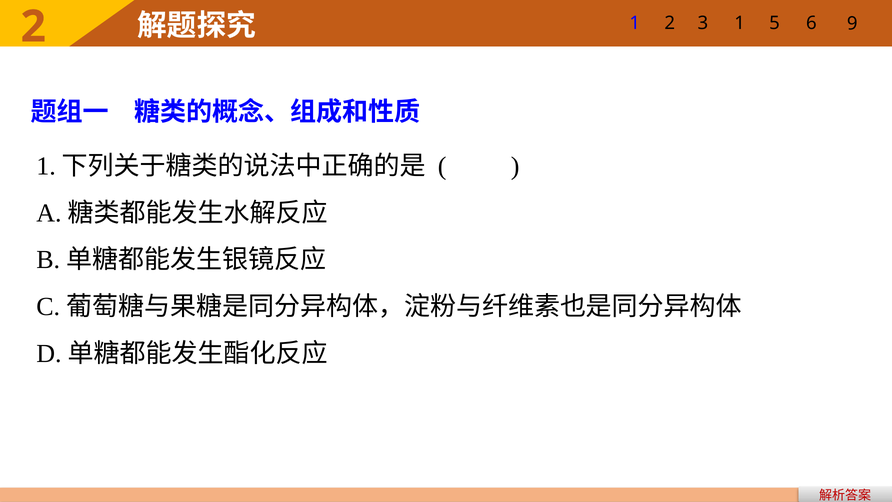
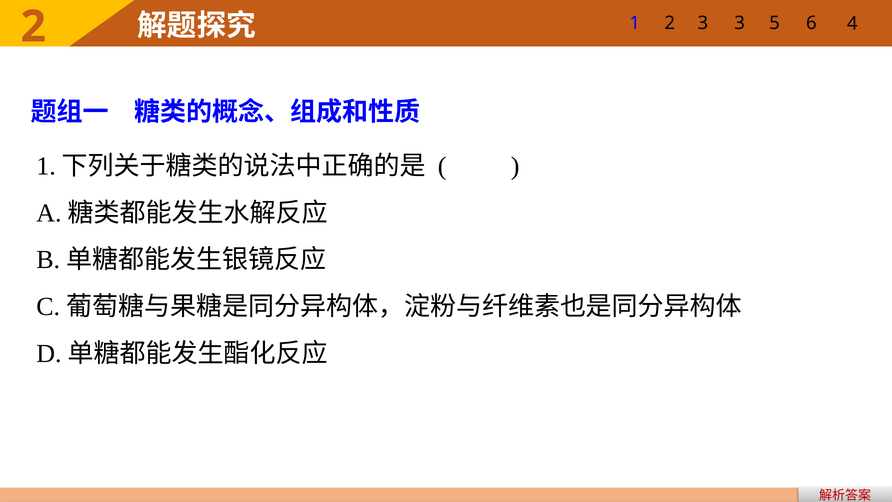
3 1: 1 -> 3
9: 9 -> 4
